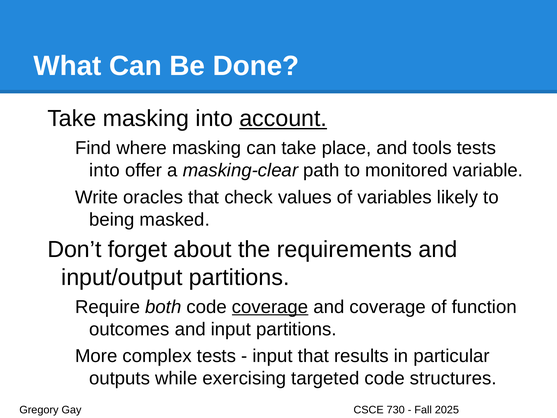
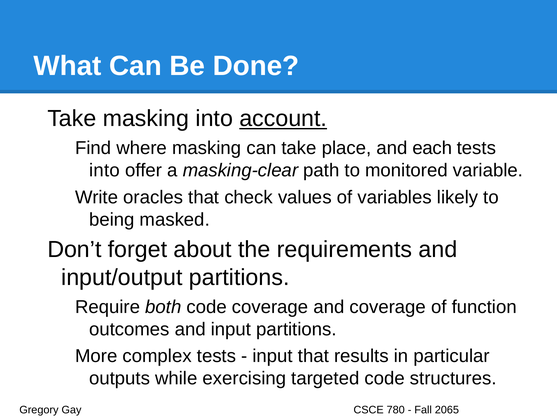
tools: tools -> each
coverage at (270, 307) underline: present -> none
730: 730 -> 780
2025: 2025 -> 2065
